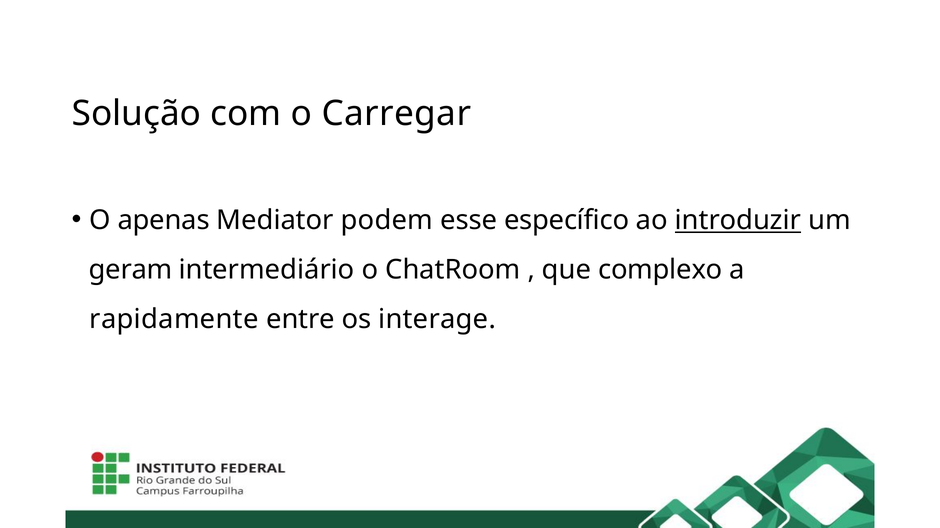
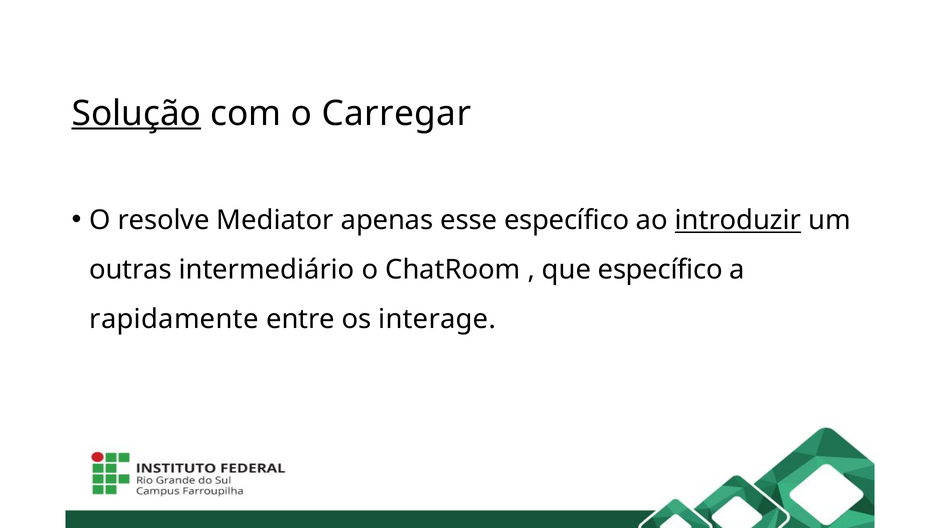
Solução underline: none -> present
apenas: apenas -> resolve
podem: podem -> apenas
geram: geram -> outras
que complexo: complexo -> específico
